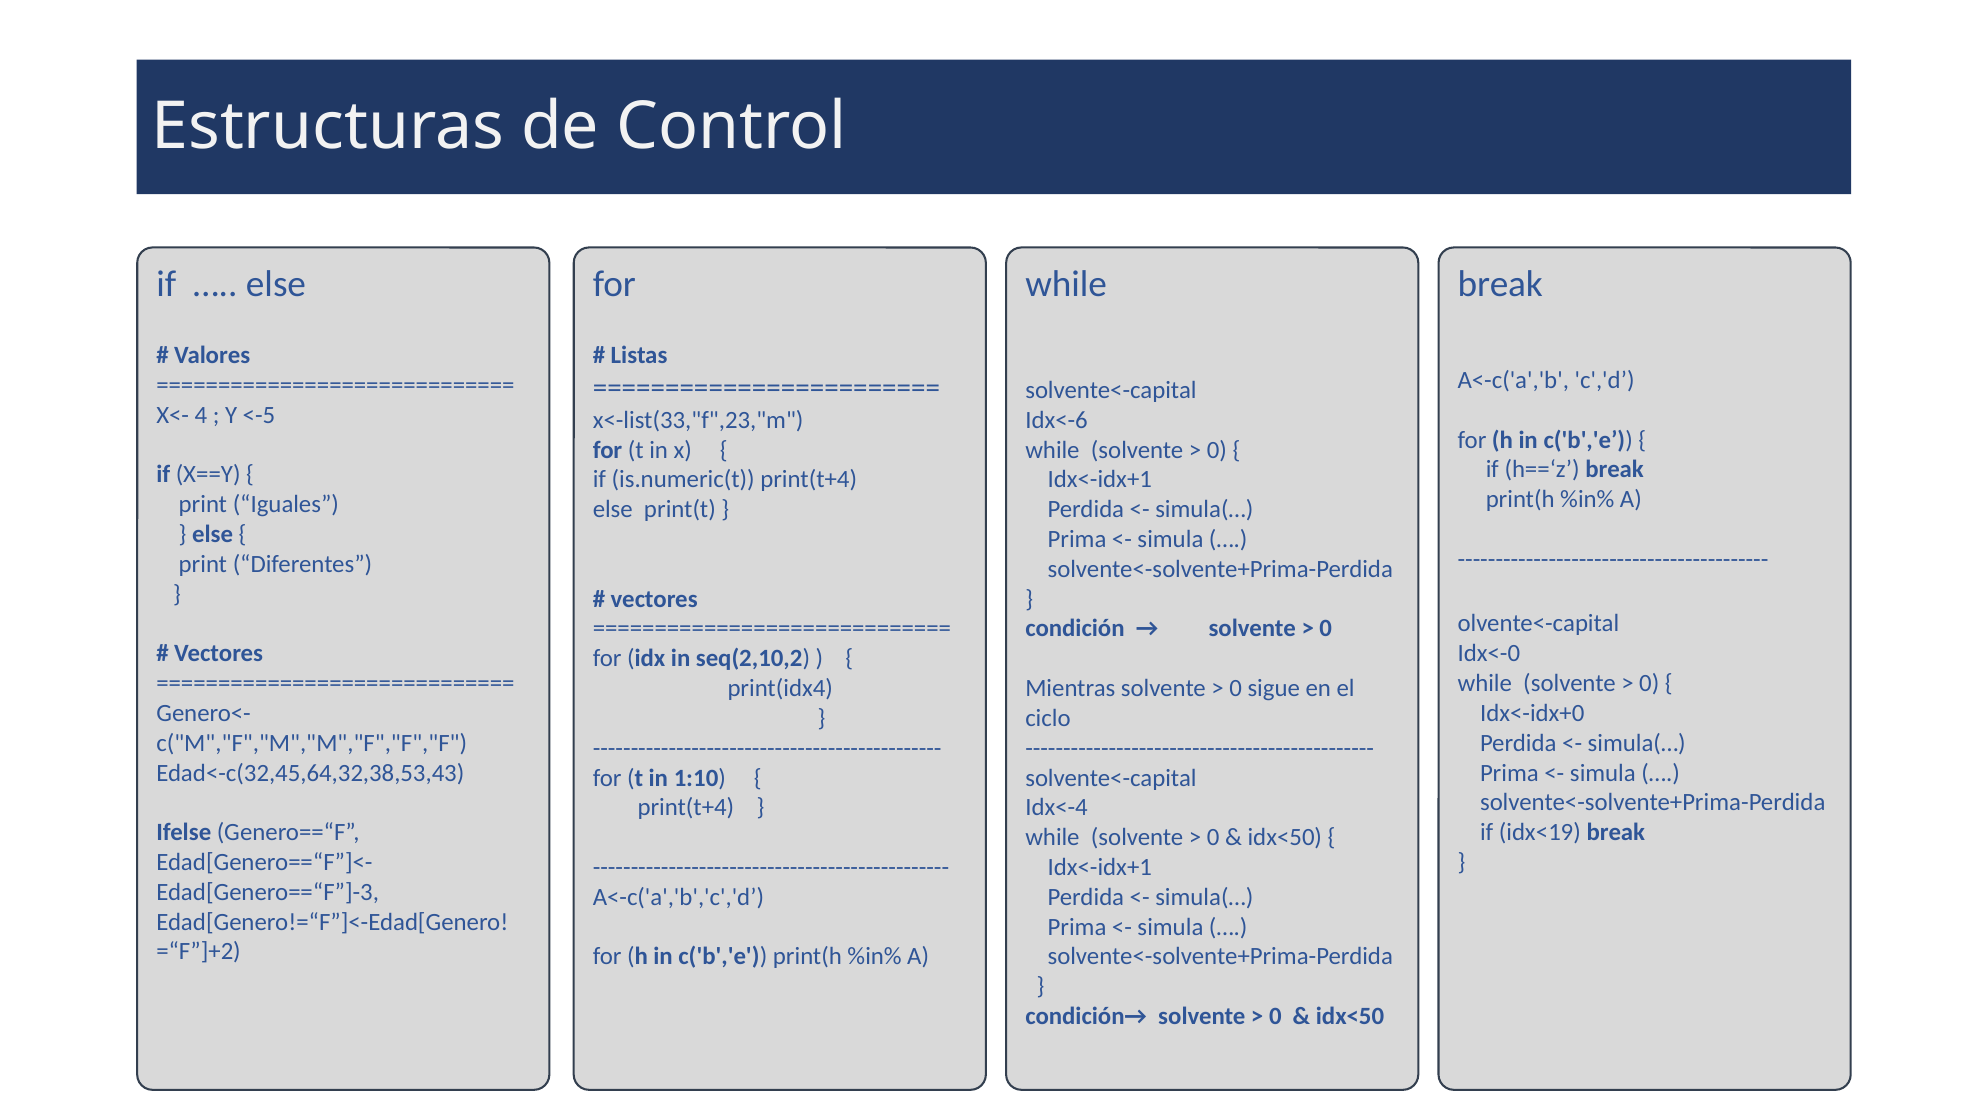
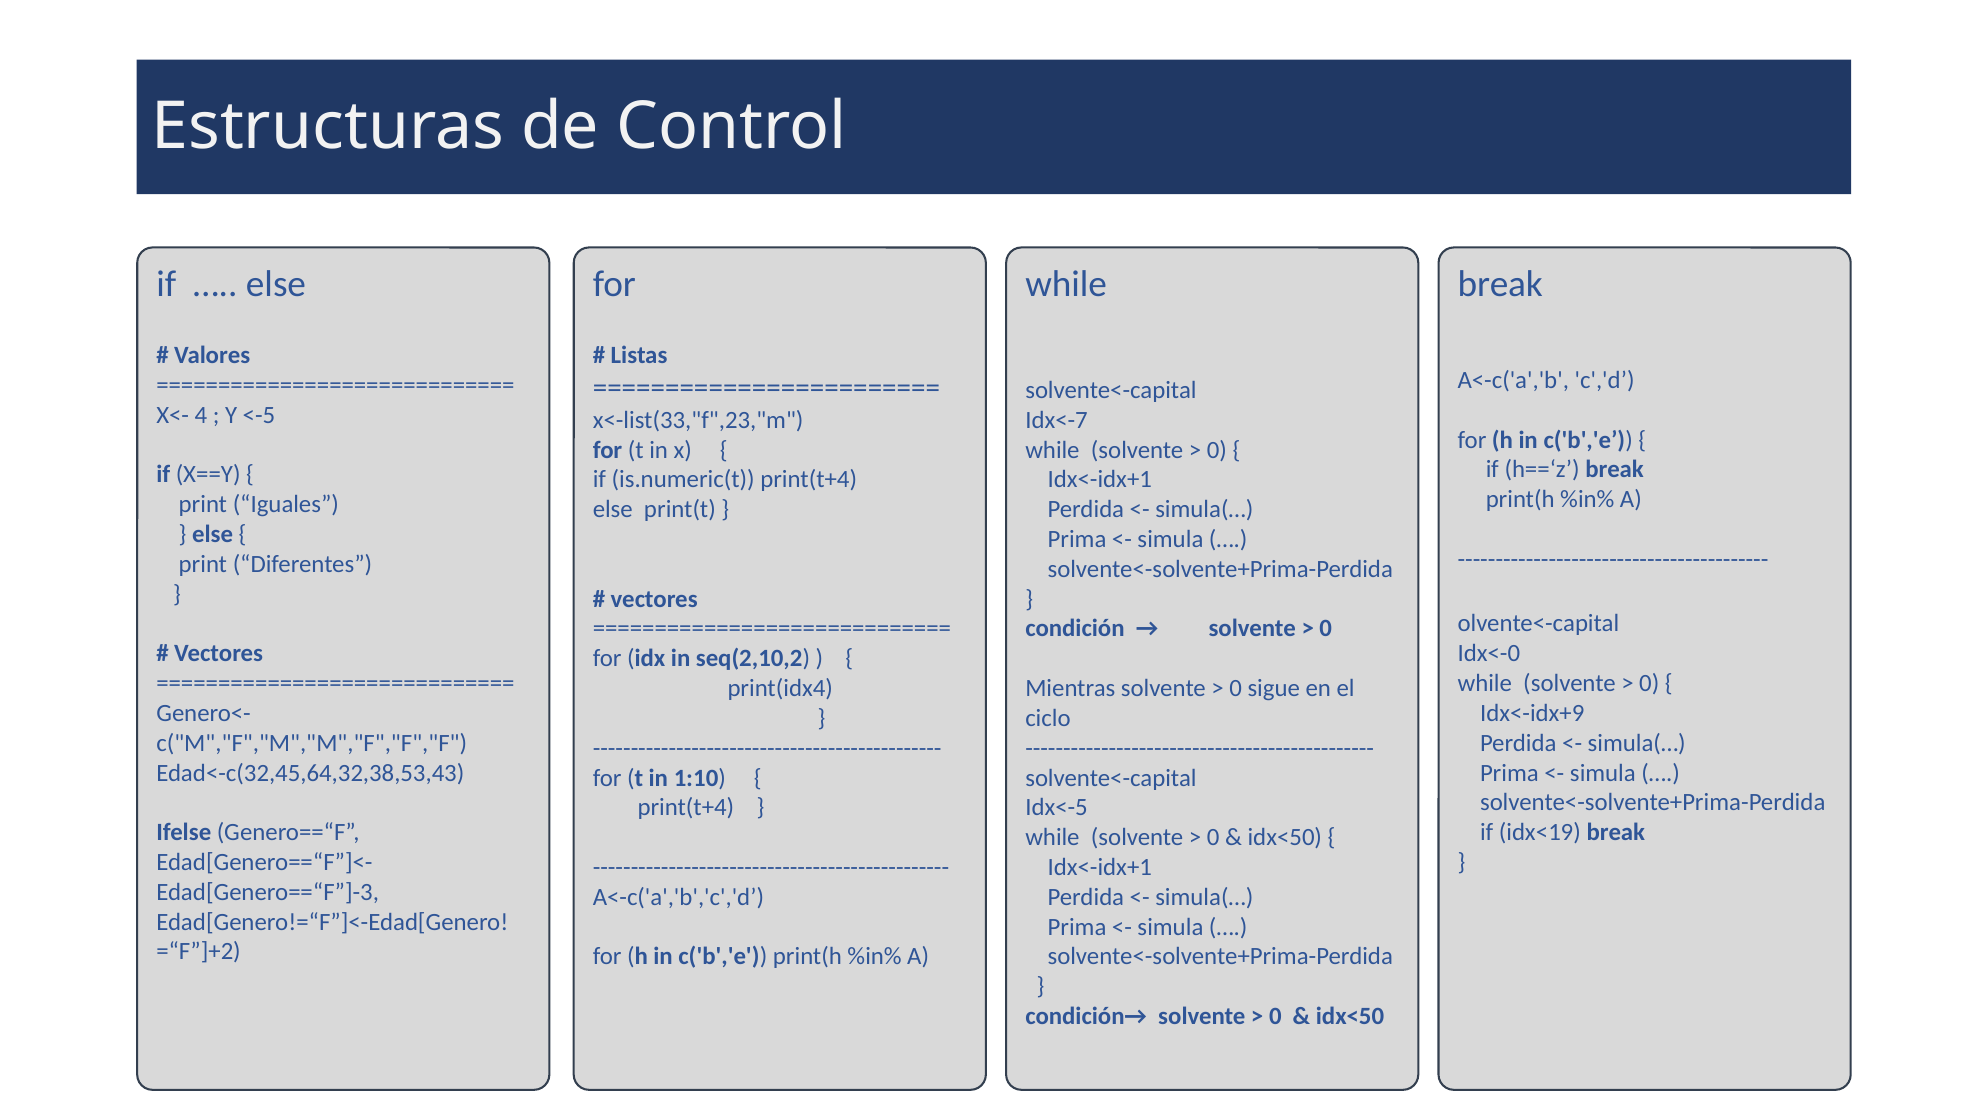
Idx<-6: Idx<-6 -> Idx<-7
Idx<-idx+0: Idx<-idx+0 -> Idx<-idx+9
Idx<-4: Idx<-4 -> Idx<-5
